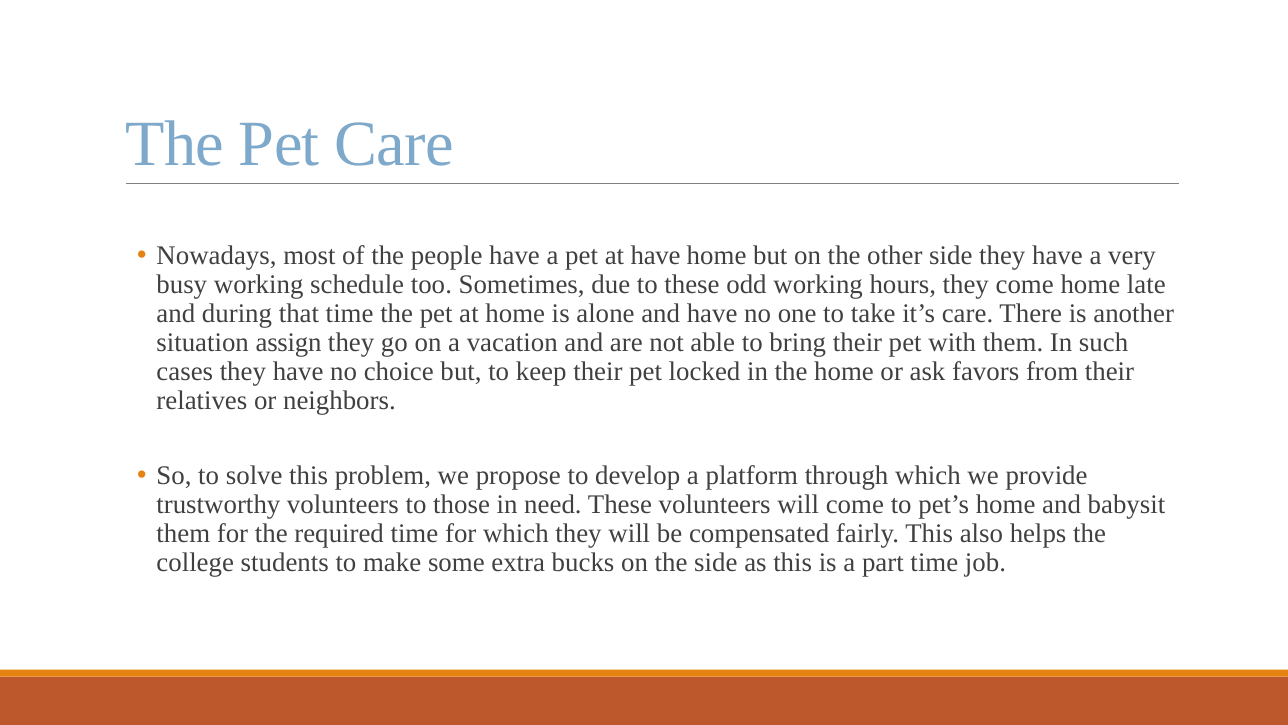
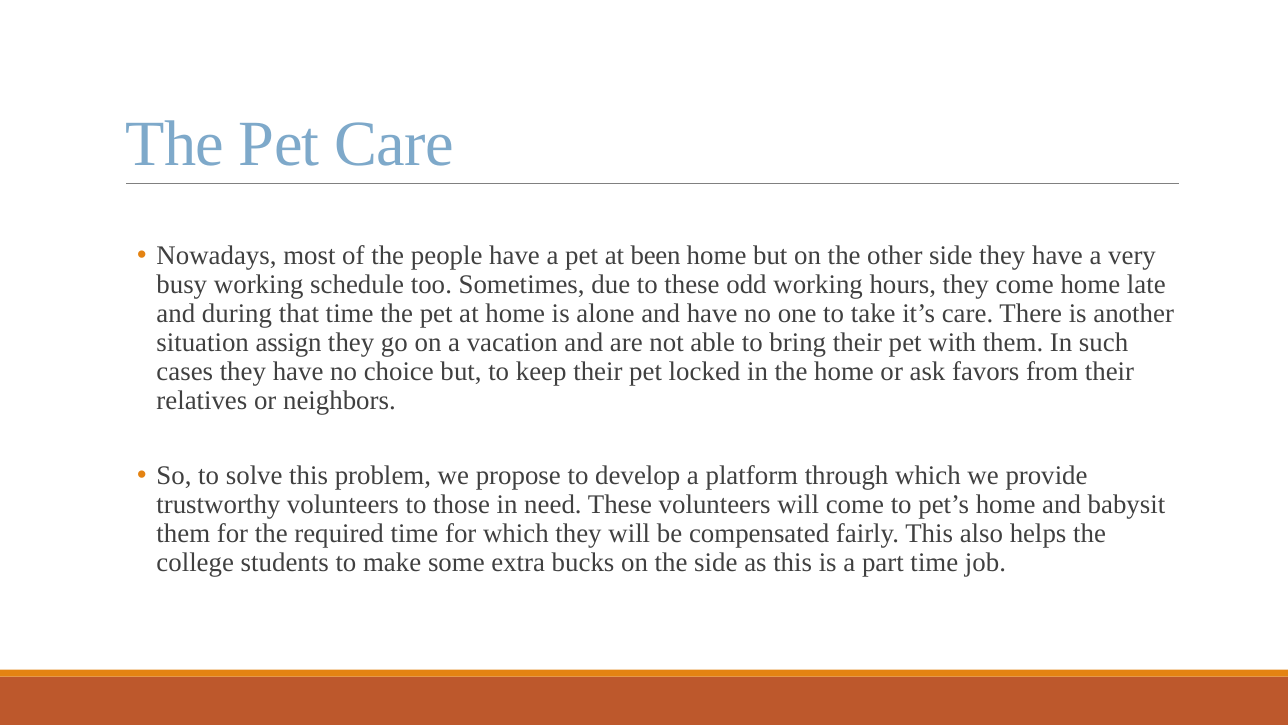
at have: have -> been
